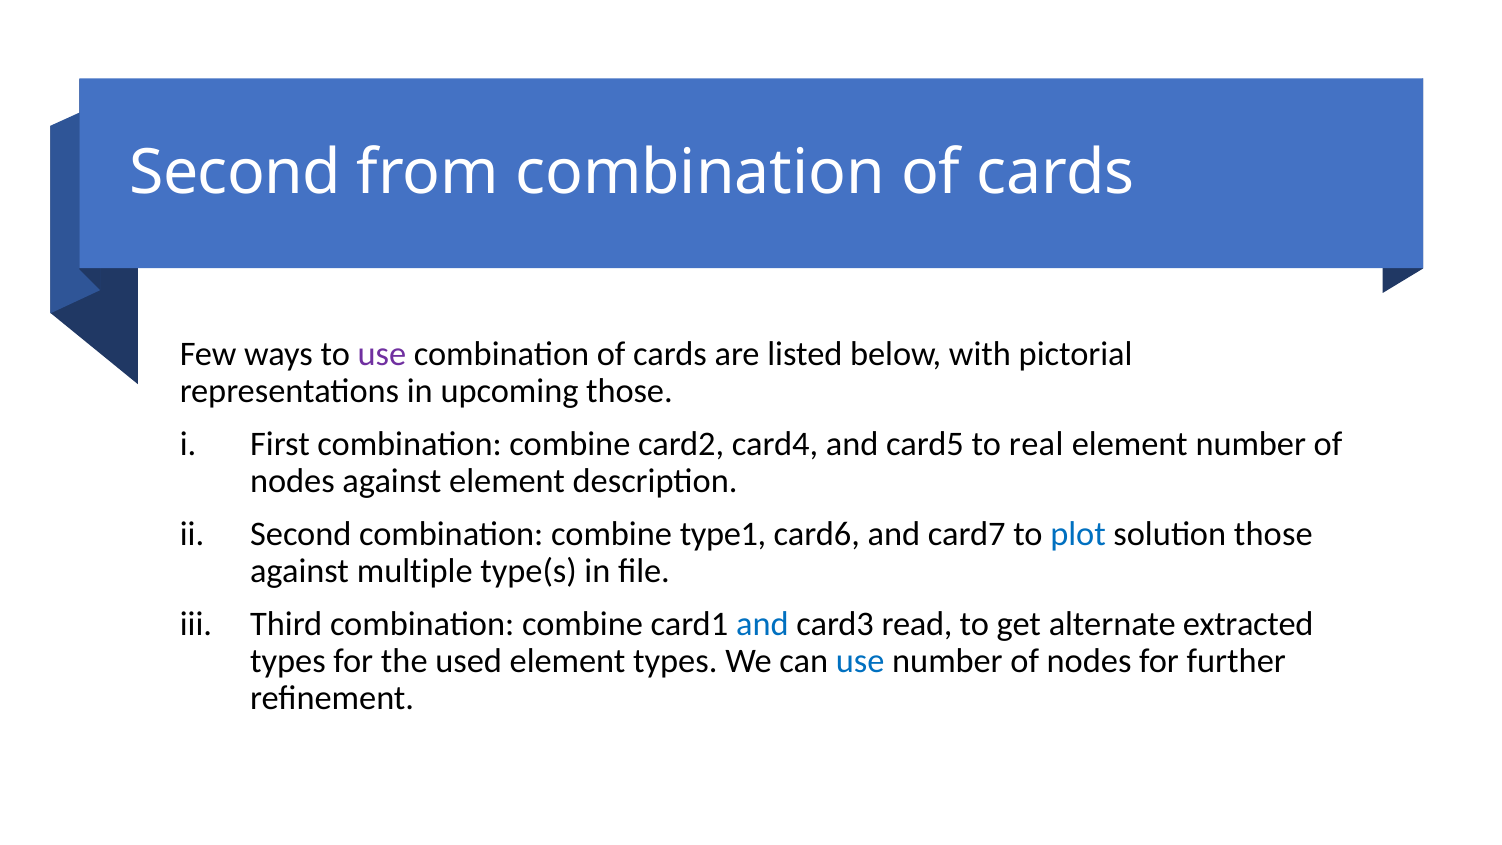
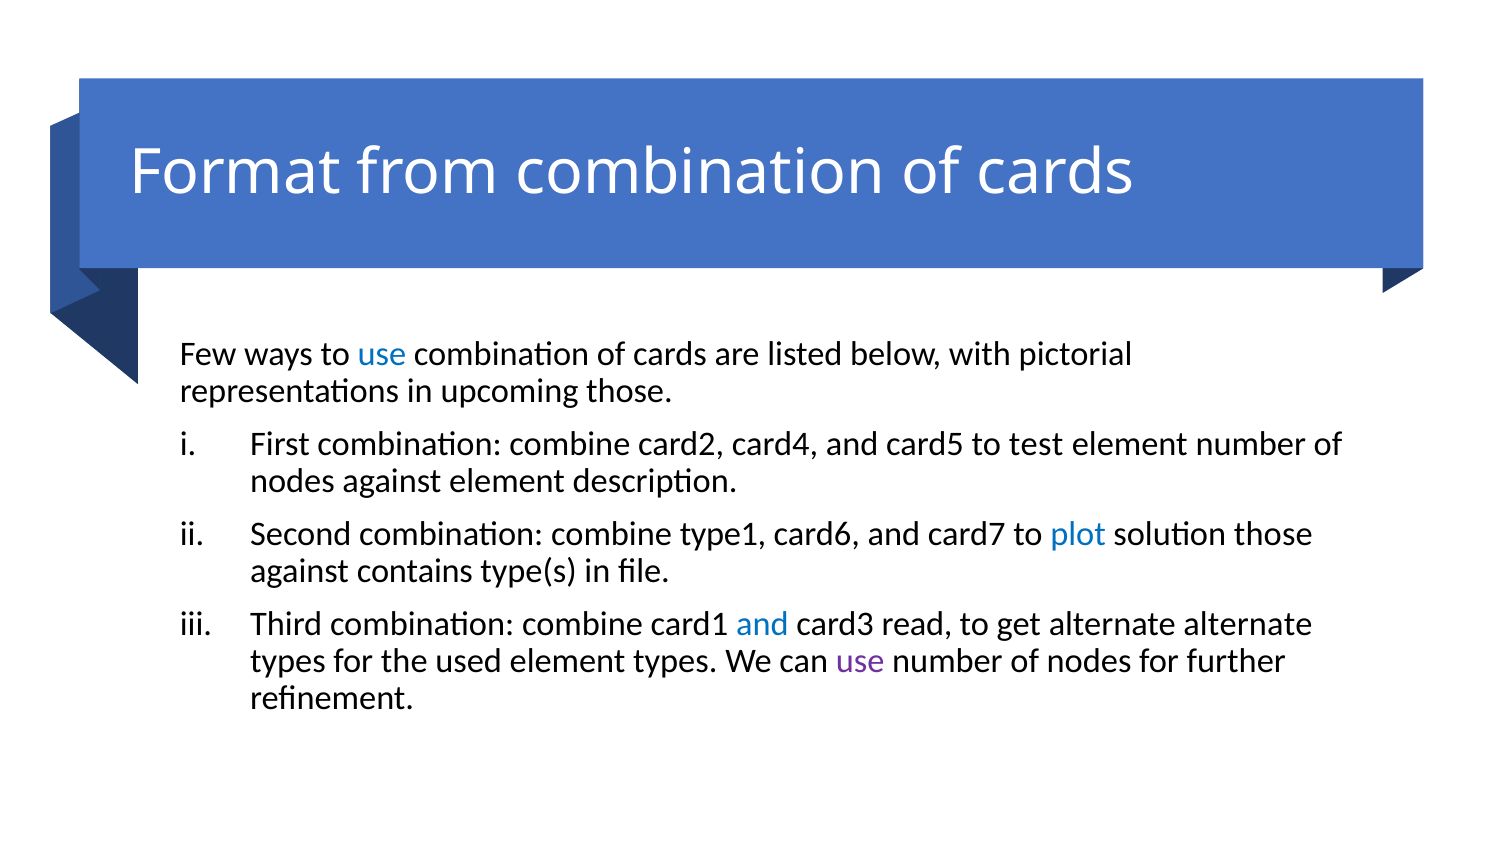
Second at (235, 173): Second -> Format
use at (382, 354) colour: purple -> blue
real: real -> test
multiple: multiple -> contains
alternate extracted: extracted -> alternate
use at (860, 661) colour: blue -> purple
